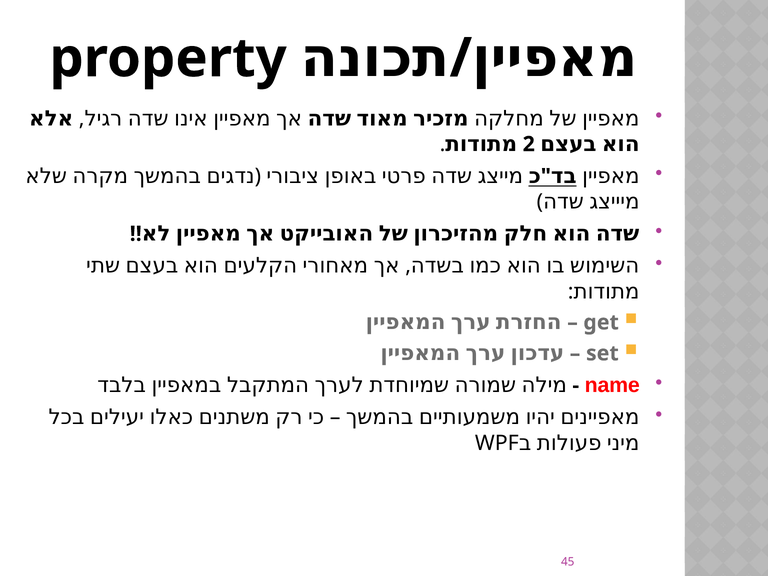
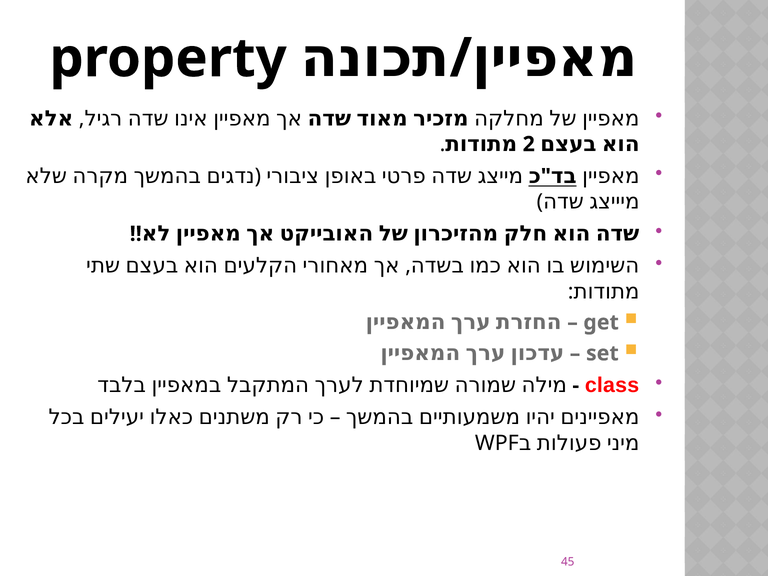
name: name -> class
